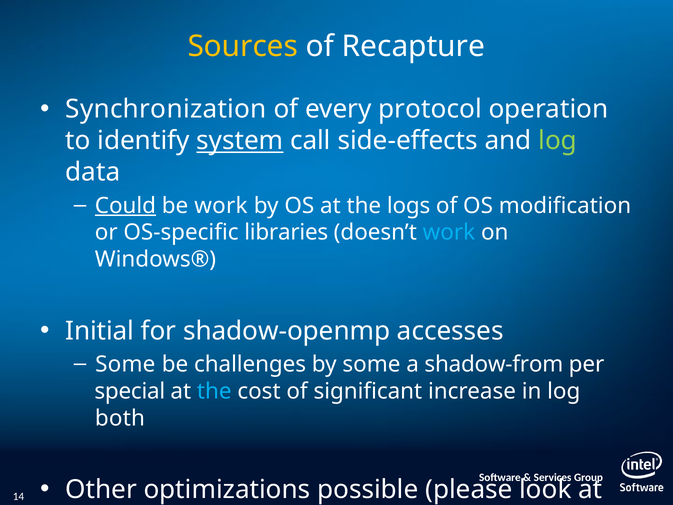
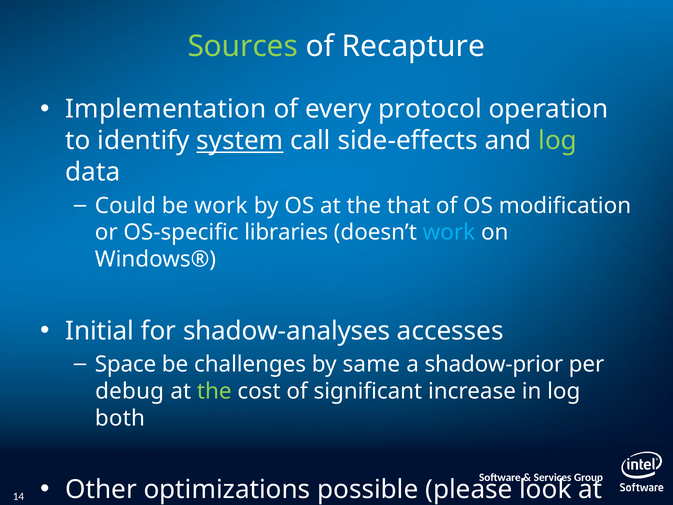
Sources colour: yellow -> light green
Synchronization: Synchronization -> Implementation
Could underline: present -> none
logs: logs -> that
shadow-openmp: shadow-openmp -> shadow-analyses
Some at (125, 364): Some -> Space
by some: some -> same
shadow-from: shadow-from -> shadow-prior
special: special -> debug
the at (214, 391) colour: light blue -> light green
